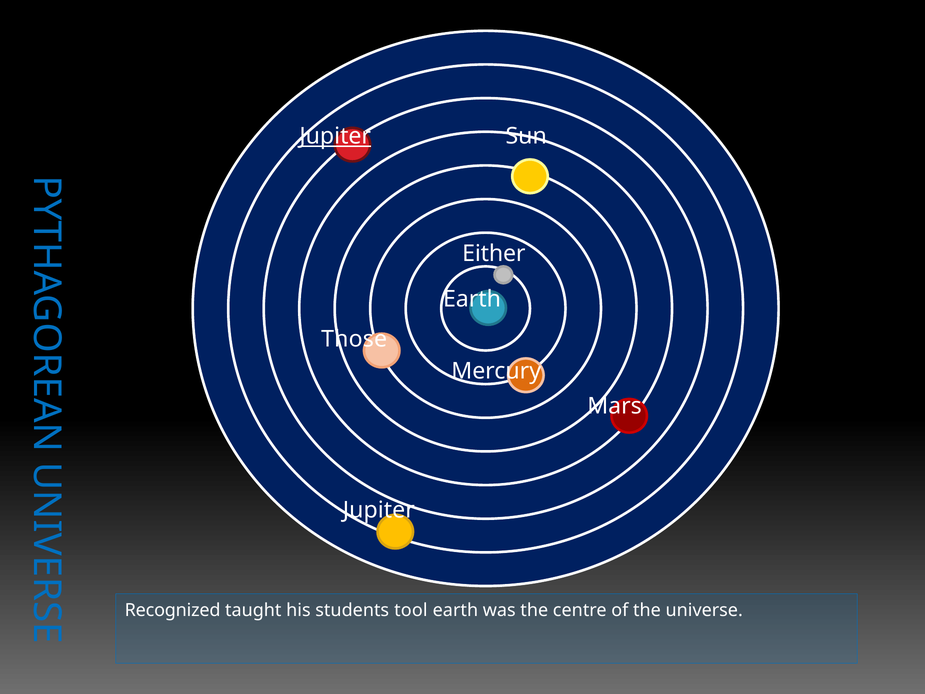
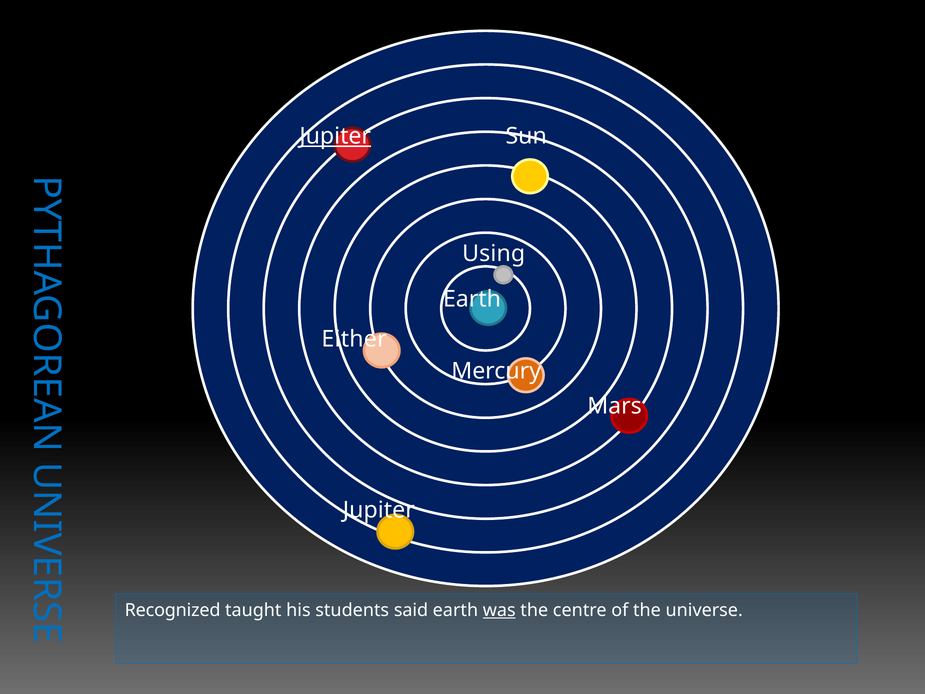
Either: Either -> Using
Those: Those -> Either
tool: tool -> said
was underline: none -> present
